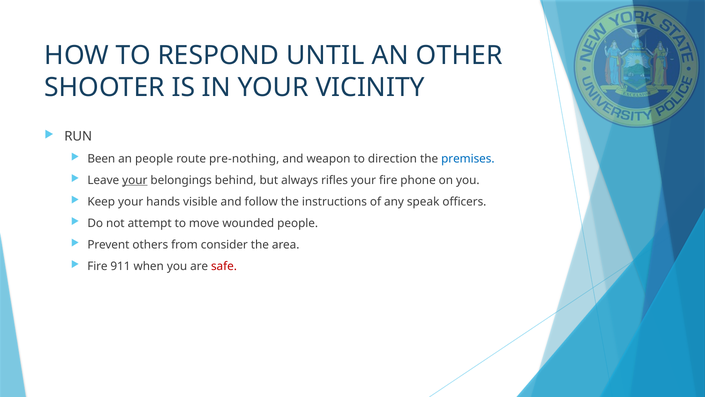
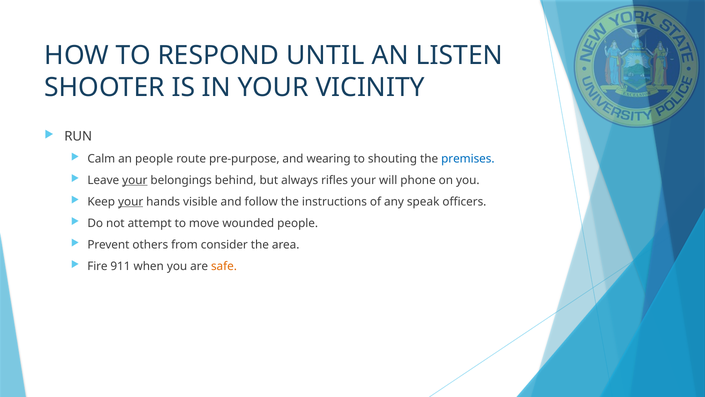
OTHER: OTHER -> LISTEN
Been: Been -> Calm
pre-nothing: pre-nothing -> pre-purpose
weapon: weapon -> wearing
direction: direction -> shouting
your fire: fire -> will
your at (131, 202) underline: none -> present
safe colour: red -> orange
